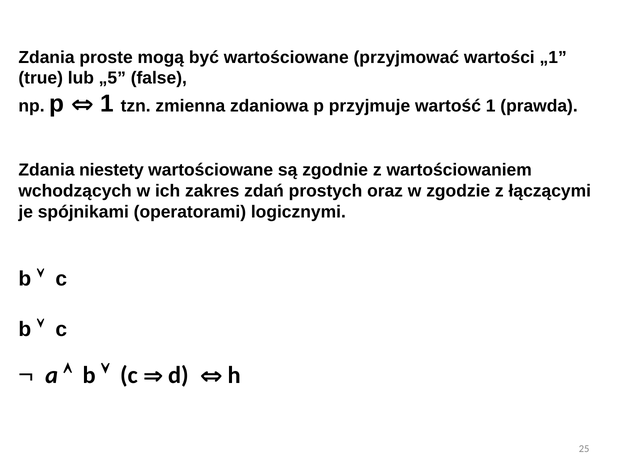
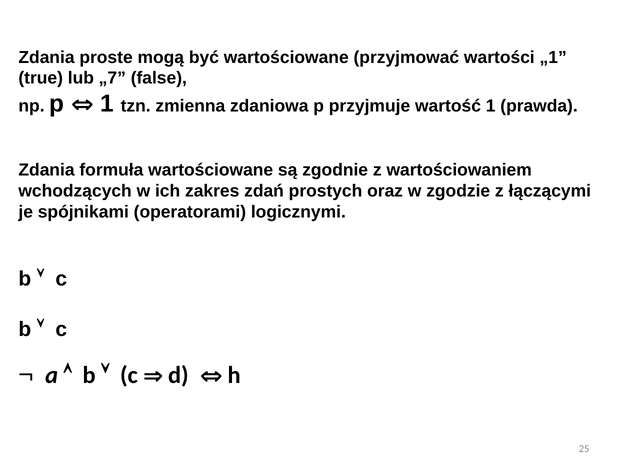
„5: „5 -> „7
niestety: niestety -> formuła
